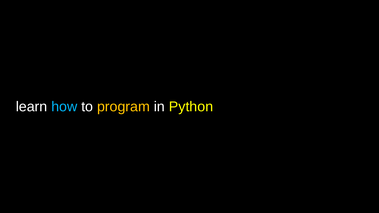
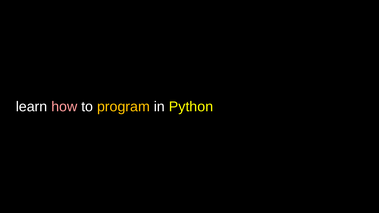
how colour: light blue -> pink
